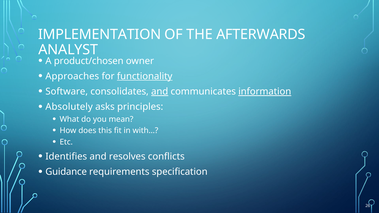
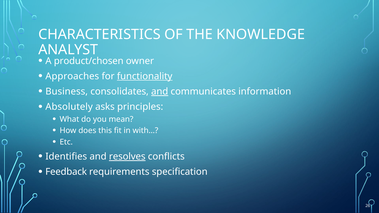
IMPLEMENTATION: IMPLEMENTATION -> CHARACTERISTICS
AFTERWARDS: AFTERWARDS -> KNOWLEDGE
Software: Software -> Business
information underline: present -> none
resolves underline: none -> present
Guidance: Guidance -> Feedback
